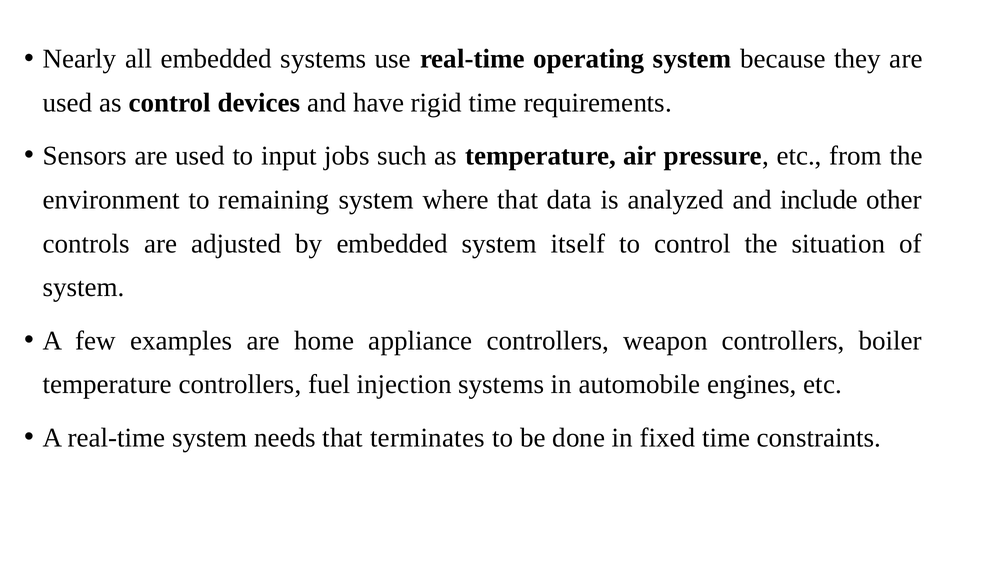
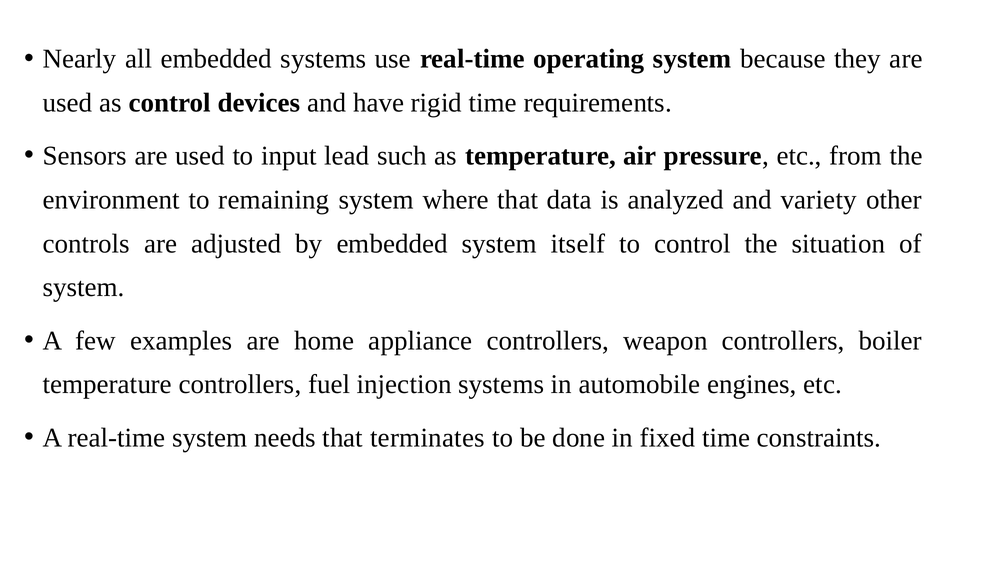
jobs: jobs -> lead
include: include -> variety
